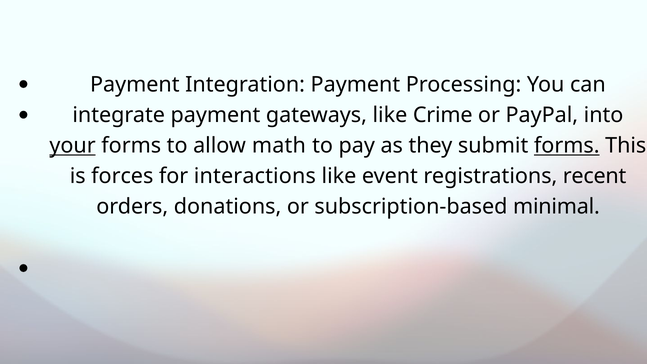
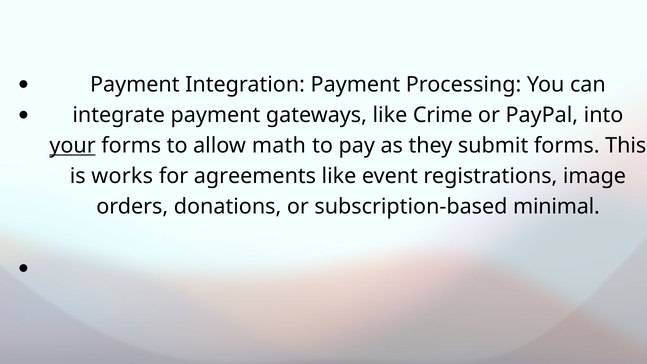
forms at (567, 146) underline: present -> none
forces: forces -> works
interactions: interactions -> agreements
recent: recent -> image
